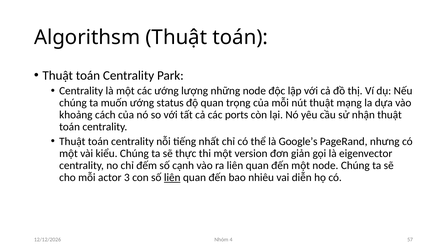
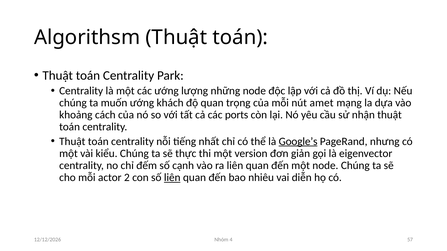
status: status -> khách
nút thuật: thuật -> amet
Google’s underline: none -> present
3: 3 -> 2
